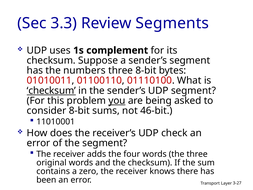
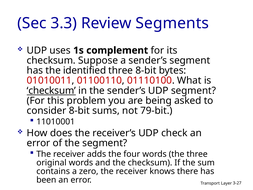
numbers: numbers -> identified
you underline: present -> none
46-bit: 46-bit -> 79-bit
